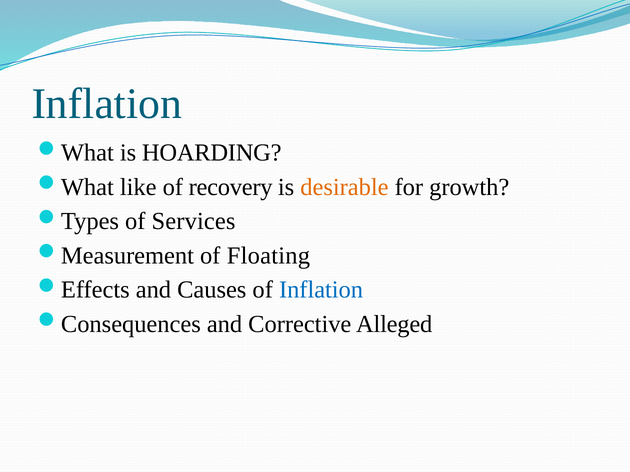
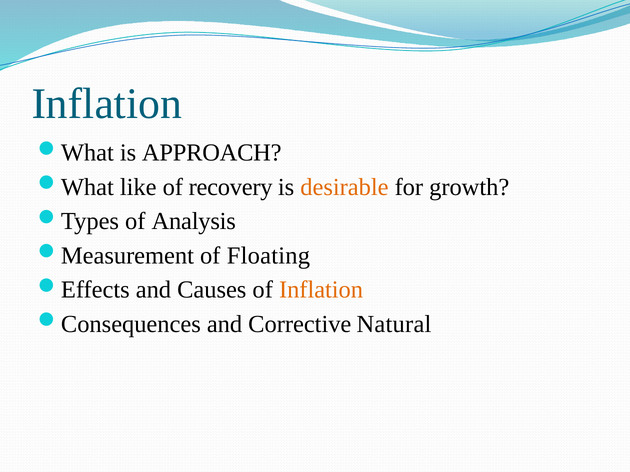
HOARDING: HOARDING -> APPROACH
Services: Services -> Analysis
Inflation at (321, 290) colour: blue -> orange
Alleged: Alleged -> Natural
